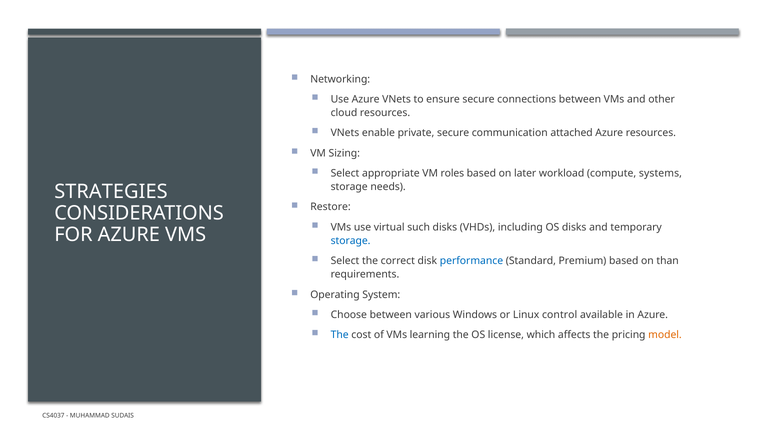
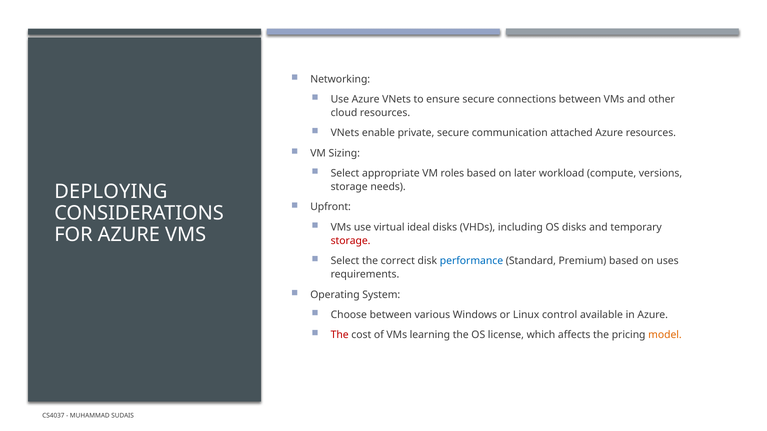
systems: systems -> versions
STRATEGIES: STRATEGIES -> DEPLOYING
Restore: Restore -> Upfront
such: such -> ideal
storage at (351, 241) colour: blue -> red
than: than -> uses
The at (340, 335) colour: blue -> red
